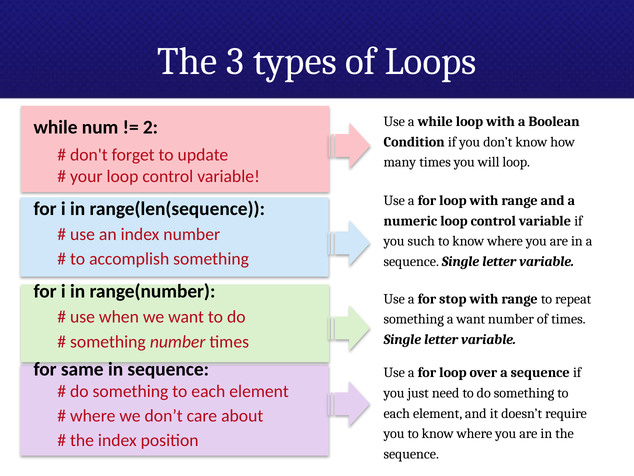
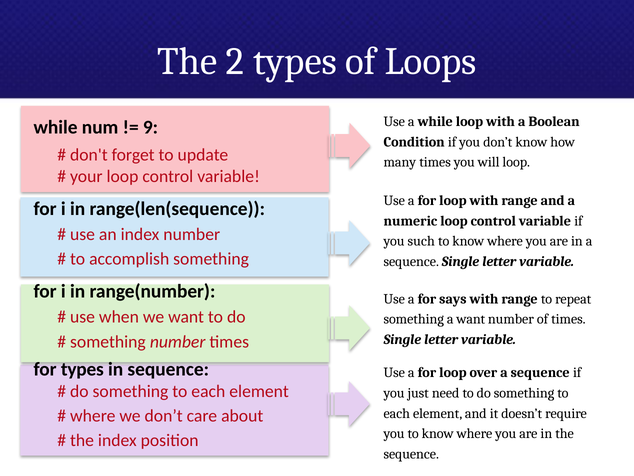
3: 3 -> 2
2: 2 -> 9
stop: stop -> says
for same: same -> types
